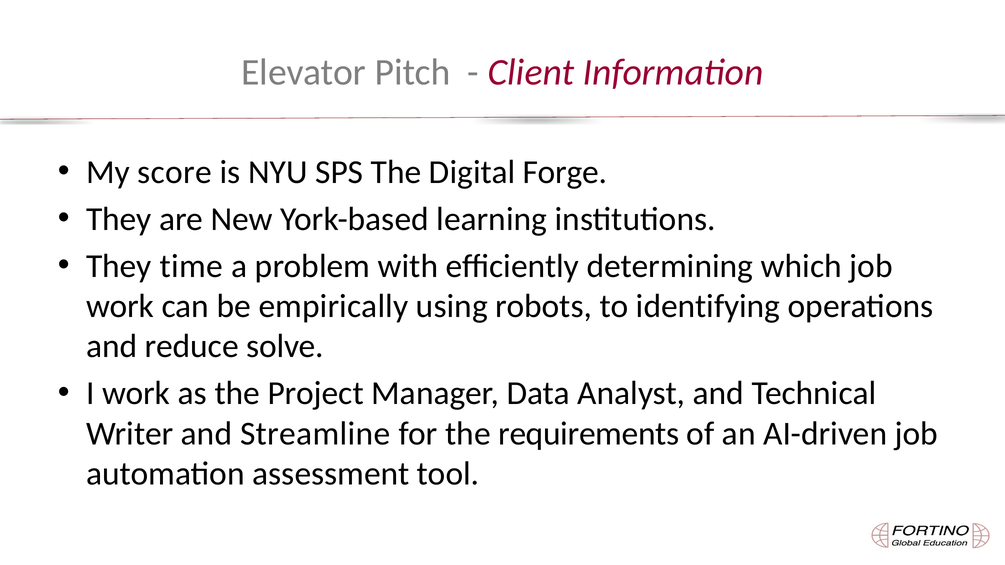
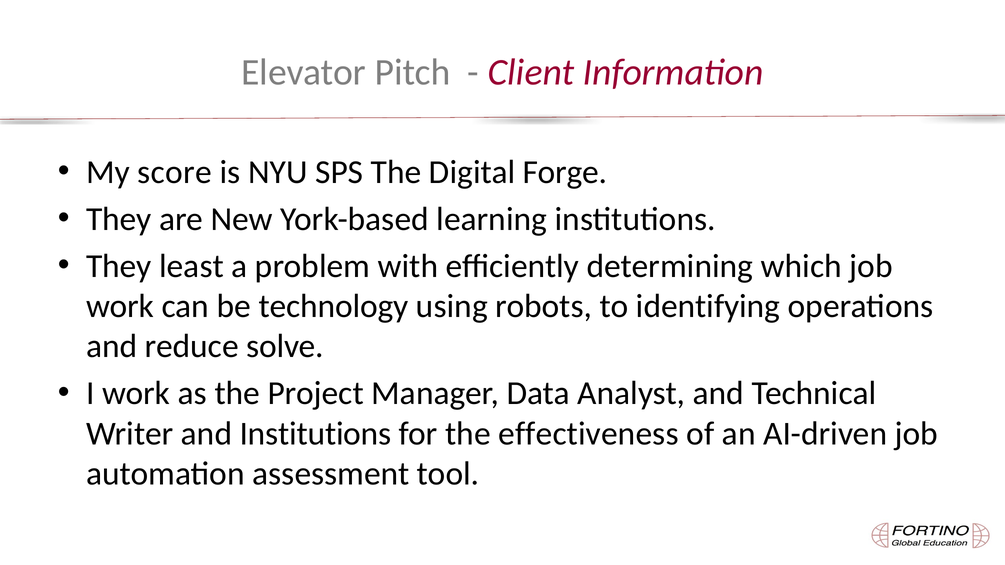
time: time -> least
empirically: empirically -> technology
and Streamline: Streamline -> Institutions
requirements: requirements -> effectiveness
